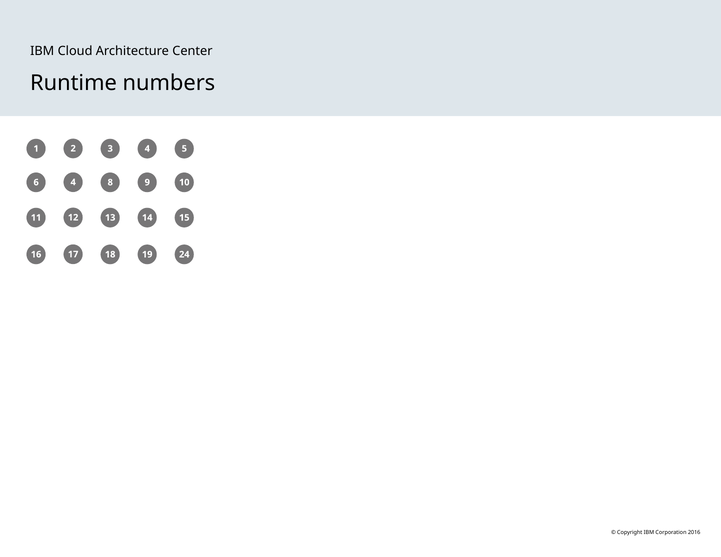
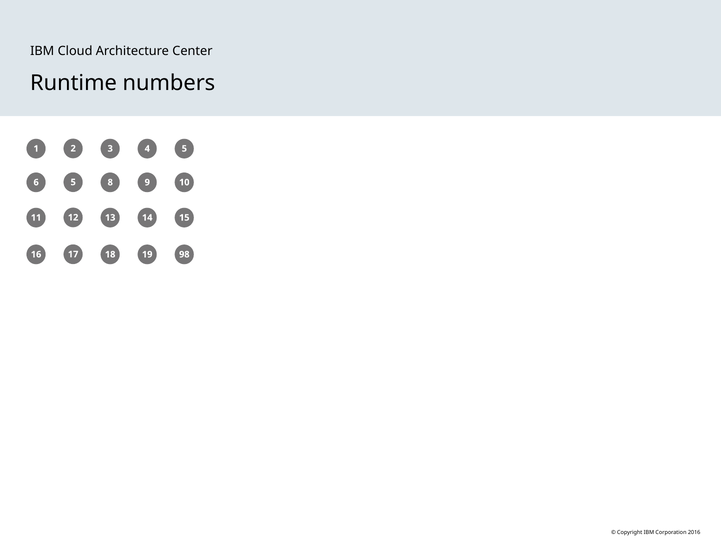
6 4: 4 -> 5
24: 24 -> 98
